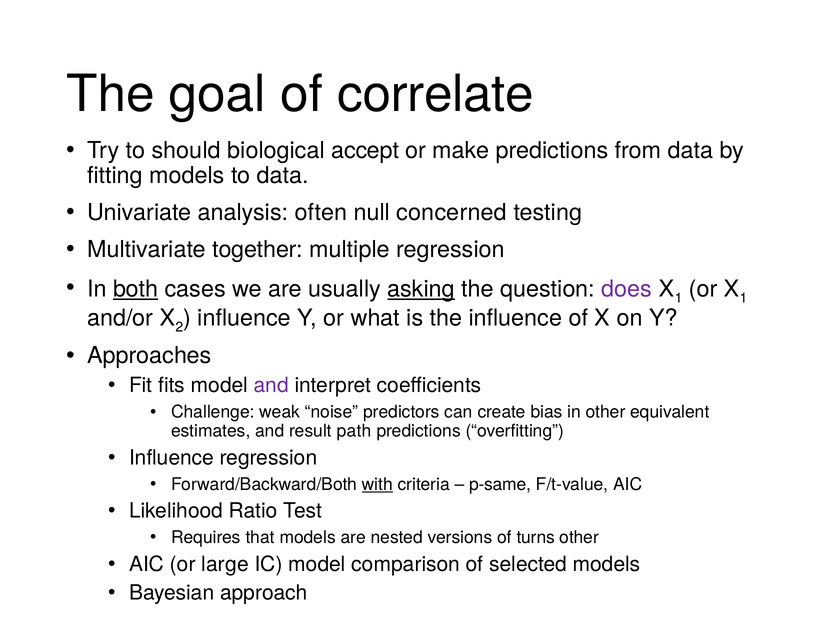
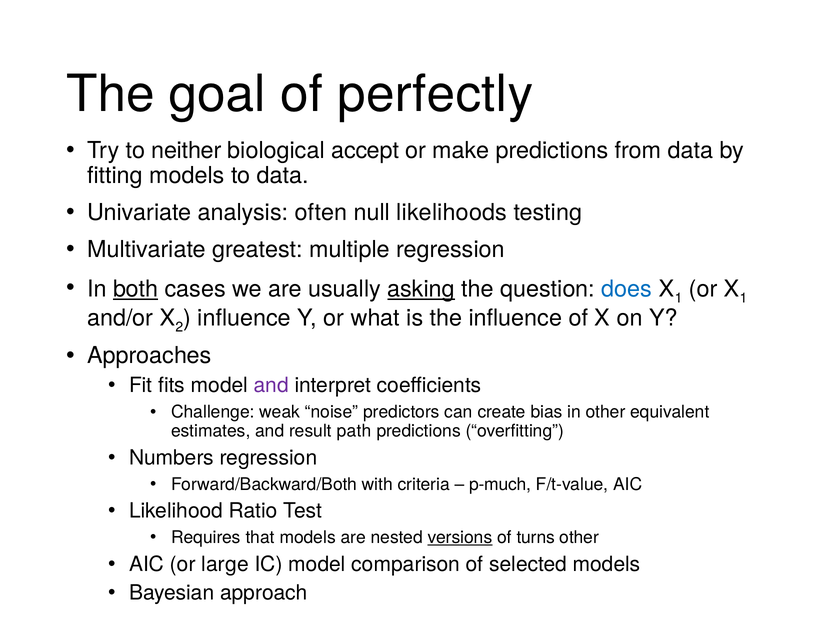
correlate: correlate -> perfectly
should: should -> neither
concerned: concerned -> likelihoods
together: together -> greatest
does colour: purple -> blue
Influence at (172, 458): Influence -> Numbers
with underline: present -> none
p-same: p-same -> p-much
versions underline: none -> present
